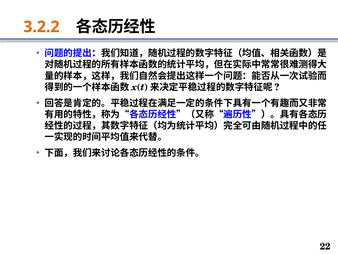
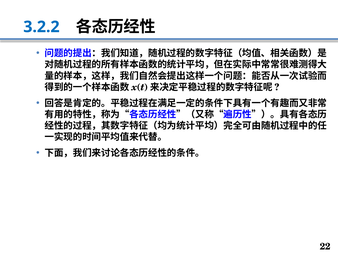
3.2.2 colour: orange -> blue
